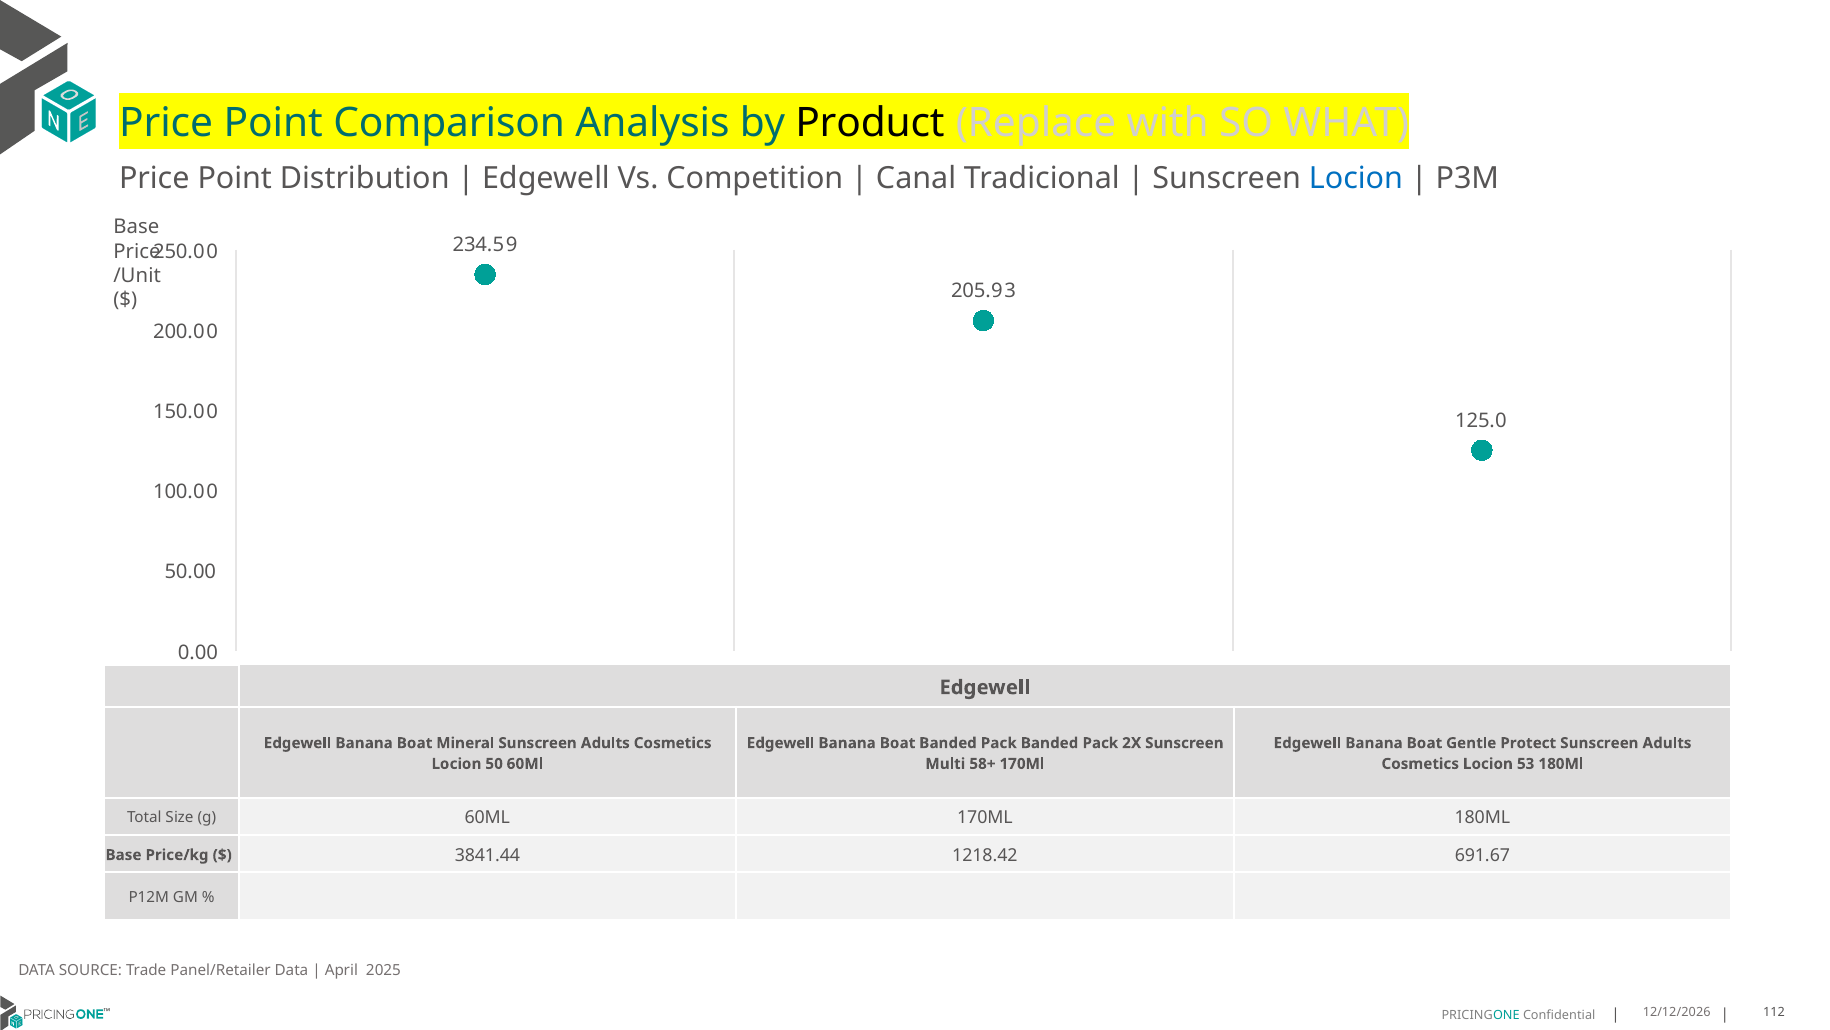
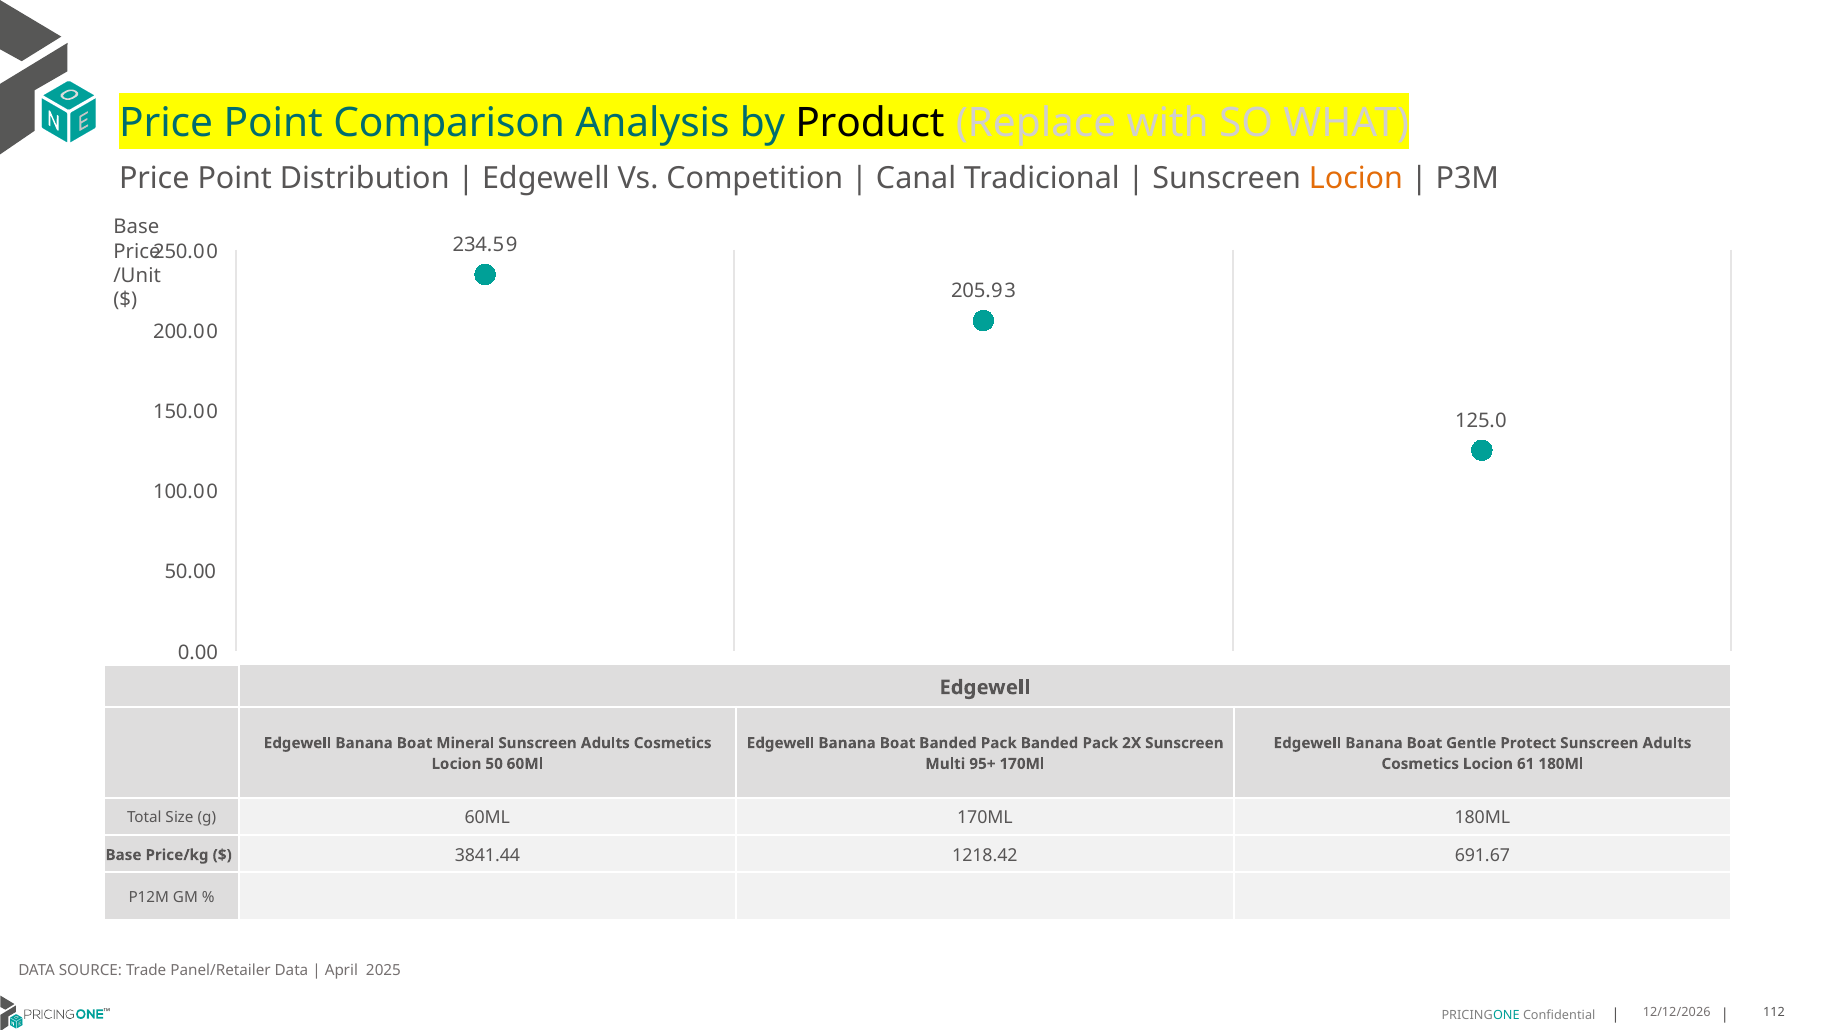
Locion at (1356, 178) colour: blue -> orange
58+: 58+ -> 95+
53: 53 -> 61
